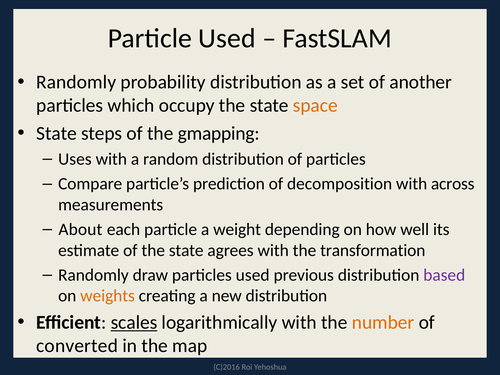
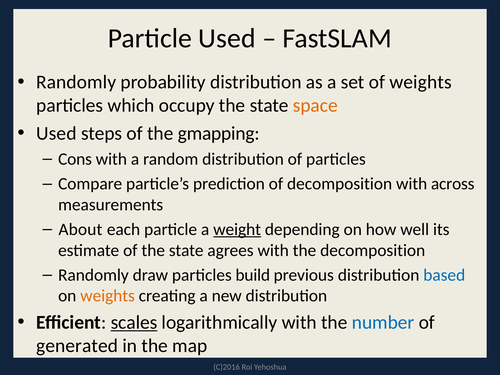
of another: another -> weights
State at (57, 133): State -> Used
Uses: Uses -> Cons
weight underline: none -> present
the transformation: transformation -> decomposition
particles used: used -> build
based colour: purple -> blue
number colour: orange -> blue
converted: converted -> generated
